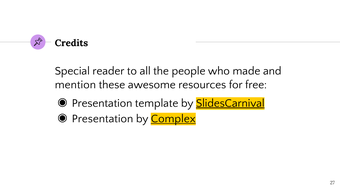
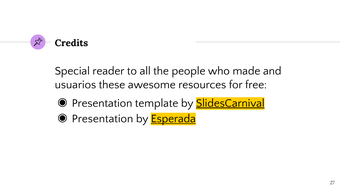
mention: mention -> usuarios
Complex: Complex -> Esperada
